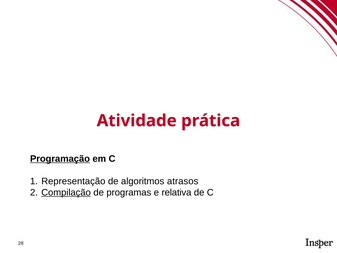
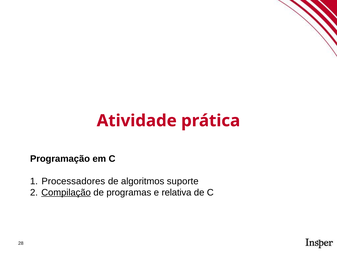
Programação underline: present -> none
Representação: Representação -> Processadores
atrasos: atrasos -> suporte
